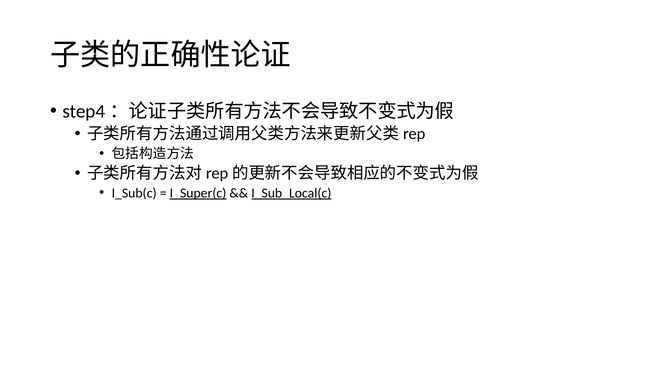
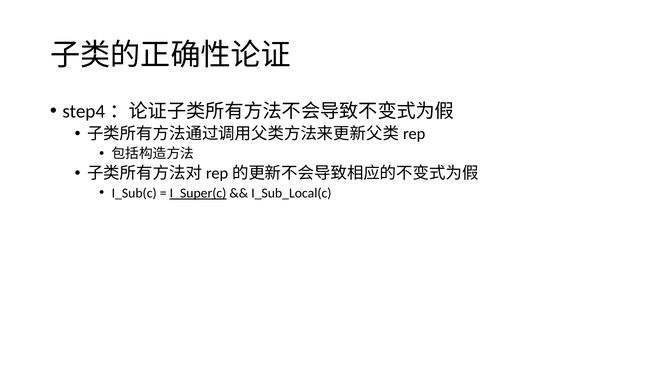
I_Sub_Local(c underline: present -> none
